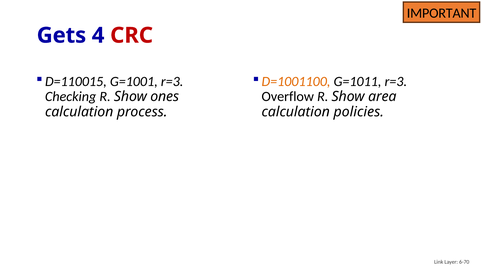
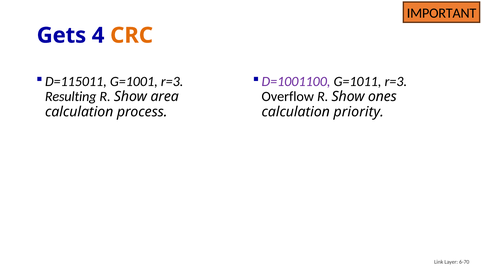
CRC colour: red -> orange
D=110015: D=110015 -> D=115011
D=1001100 colour: orange -> purple
Checking: Checking -> Resulting
ones: ones -> area
area: area -> ones
policies: policies -> priority
